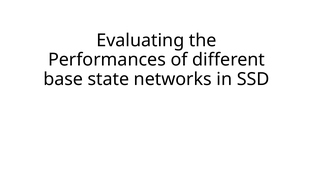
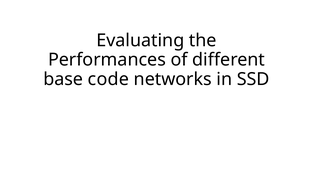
state: state -> code
